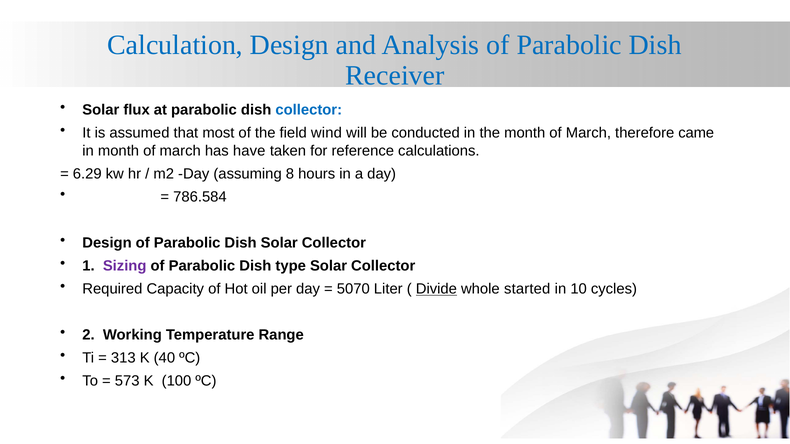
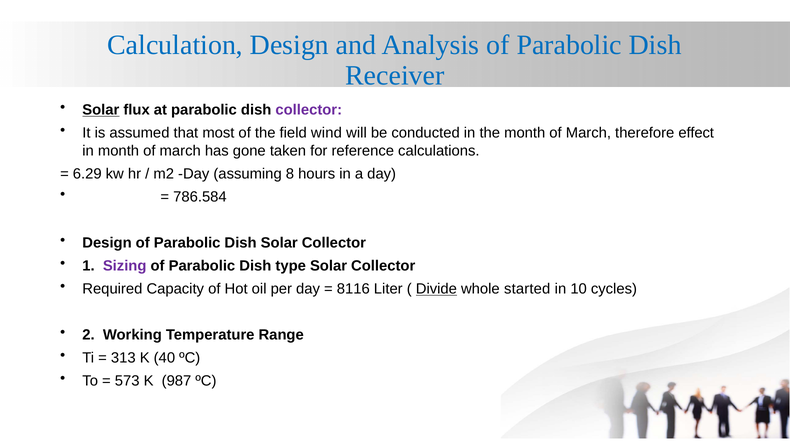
Solar at (101, 110) underline: none -> present
collector at (309, 110) colour: blue -> purple
came: came -> effect
have: have -> gone
5070: 5070 -> 8116
100: 100 -> 987
